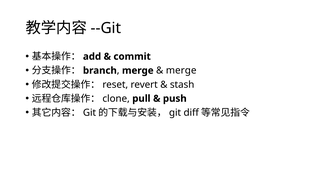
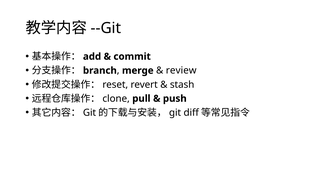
merge at (181, 71): merge -> review
